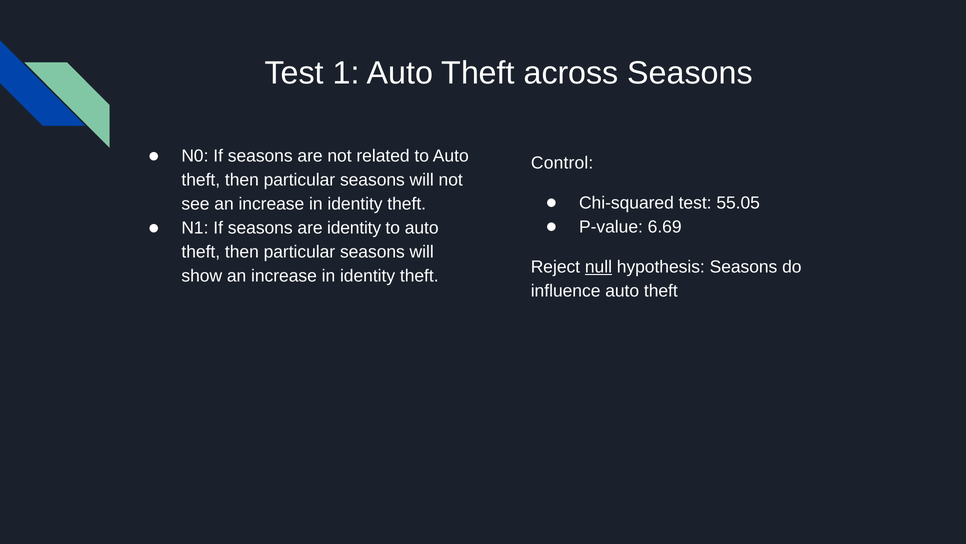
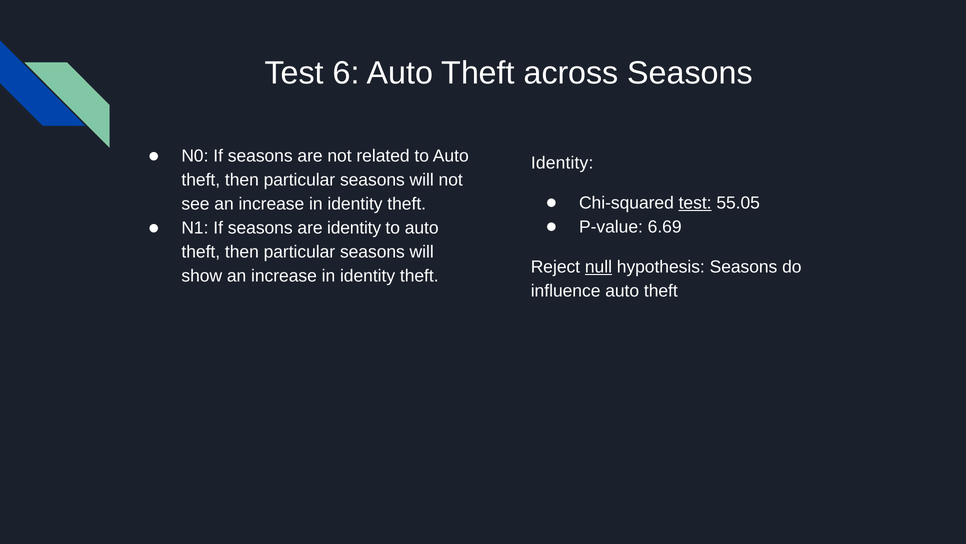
1: 1 -> 6
Control at (562, 163): Control -> Identity
test at (695, 203) underline: none -> present
